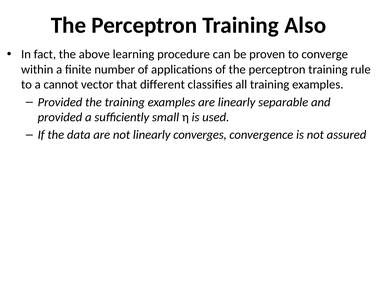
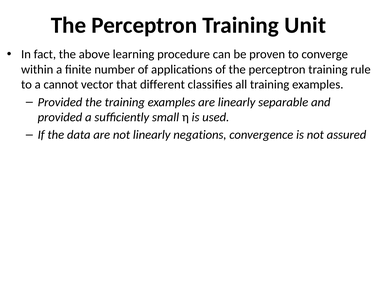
Also: Also -> Unit
converges: converges -> negations
